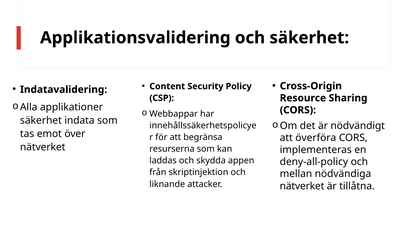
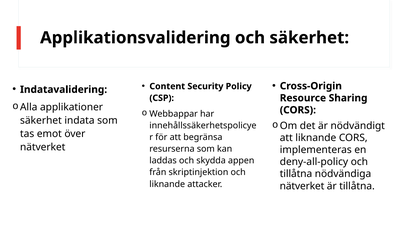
att överföra: överföra -> liknande
mellan at (296, 174): mellan -> tillåtna
